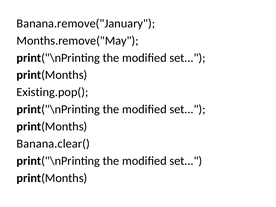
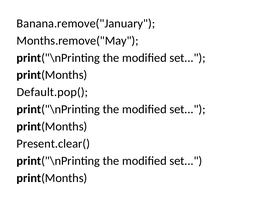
Existing.pop(: Existing.pop( -> Default.pop(
Banana.clear(: Banana.clear( -> Present.clear(
